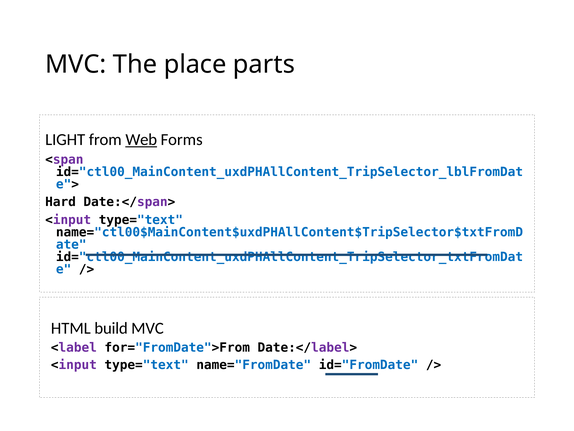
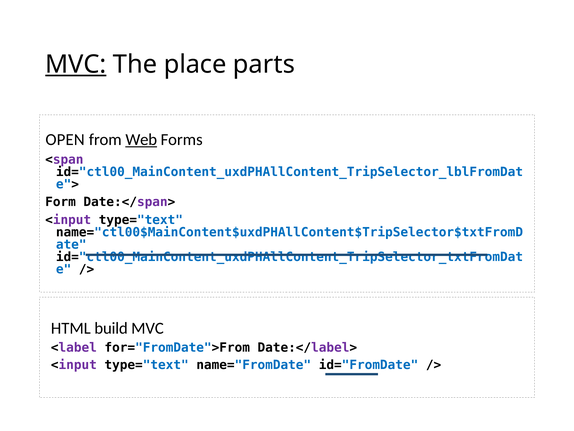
MVC at (76, 64) underline: none -> present
LIGHT: LIGHT -> OPEN
Hard: Hard -> Form
